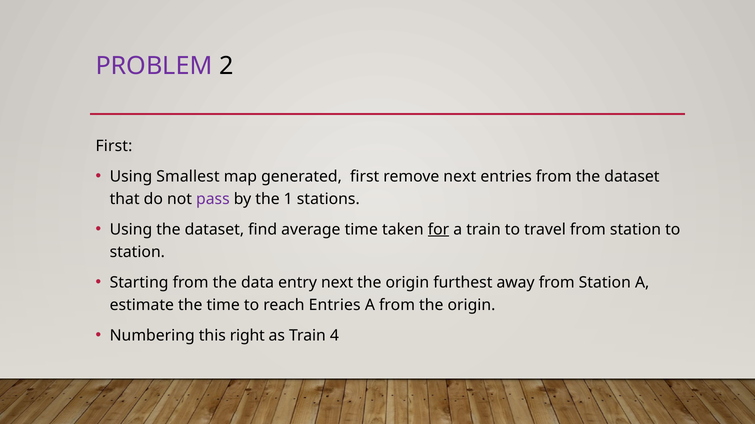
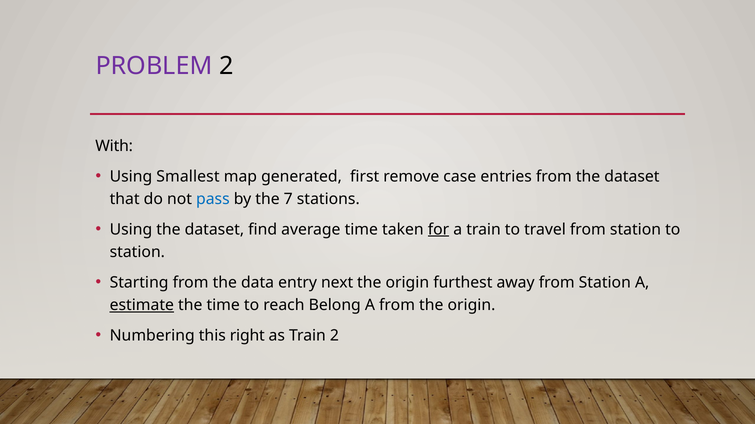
First at (114, 146): First -> With
remove next: next -> case
pass colour: purple -> blue
1: 1 -> 7
estimate underline: none -> present
reach Entries: Entries -> Belong
Train 4: 4 -> 2
